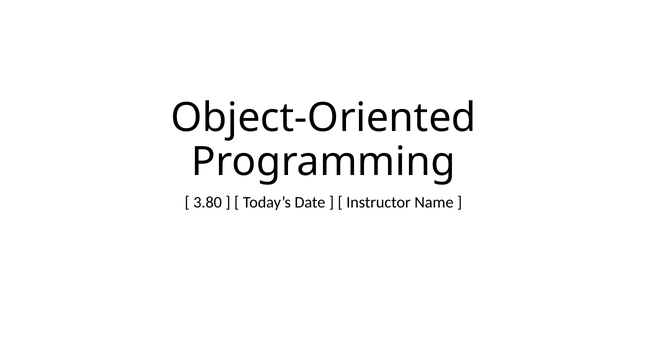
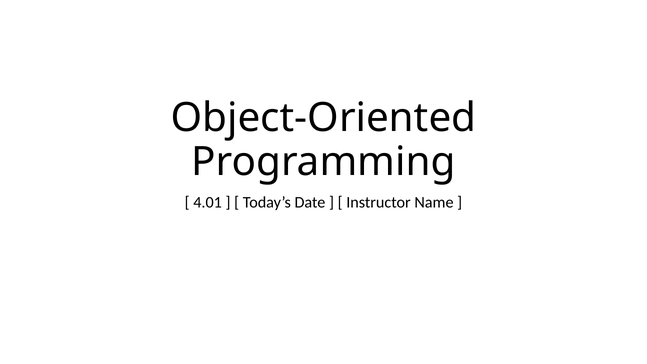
3.80: 3.80 -> 4.01
